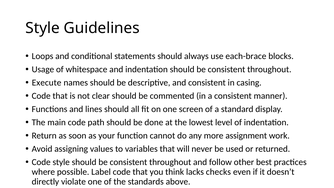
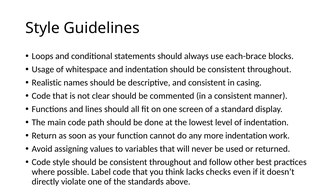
Execute: Execute -> Realistic
more assignment: assignment -> indentation
